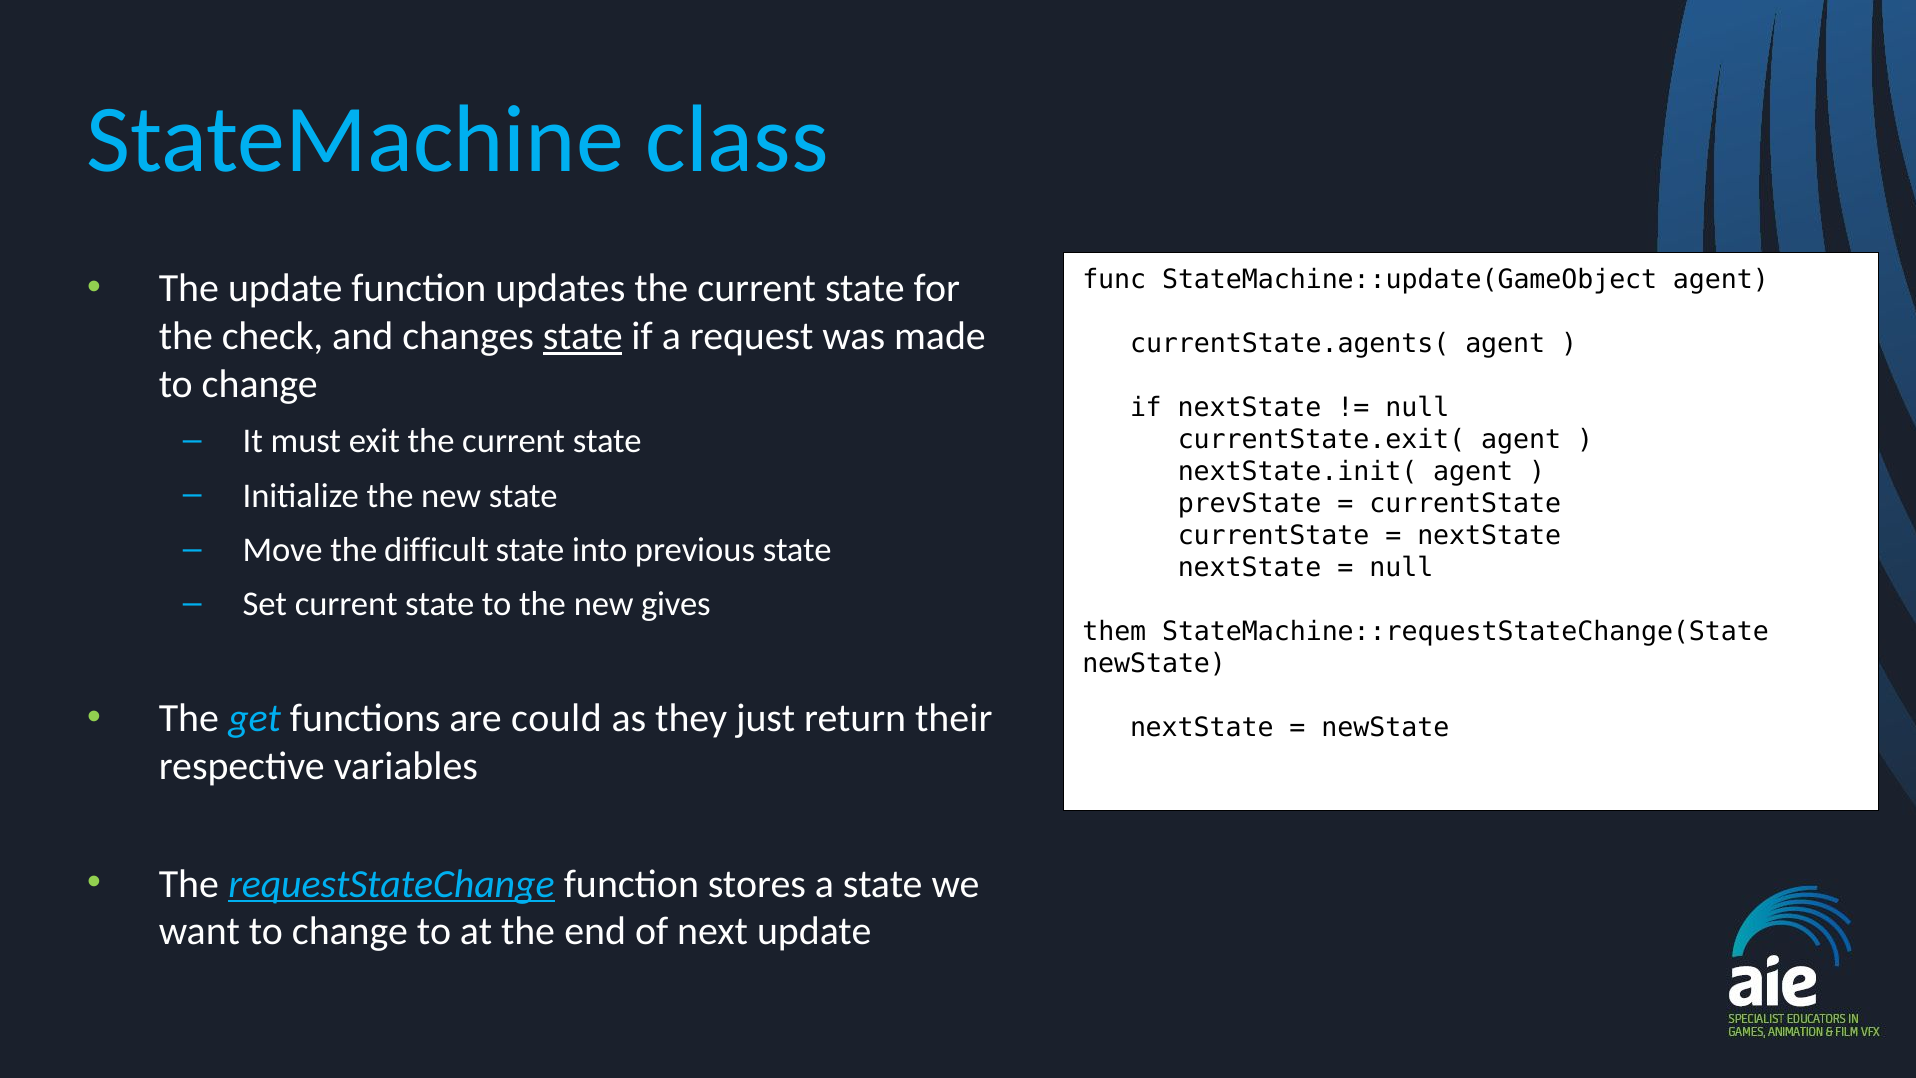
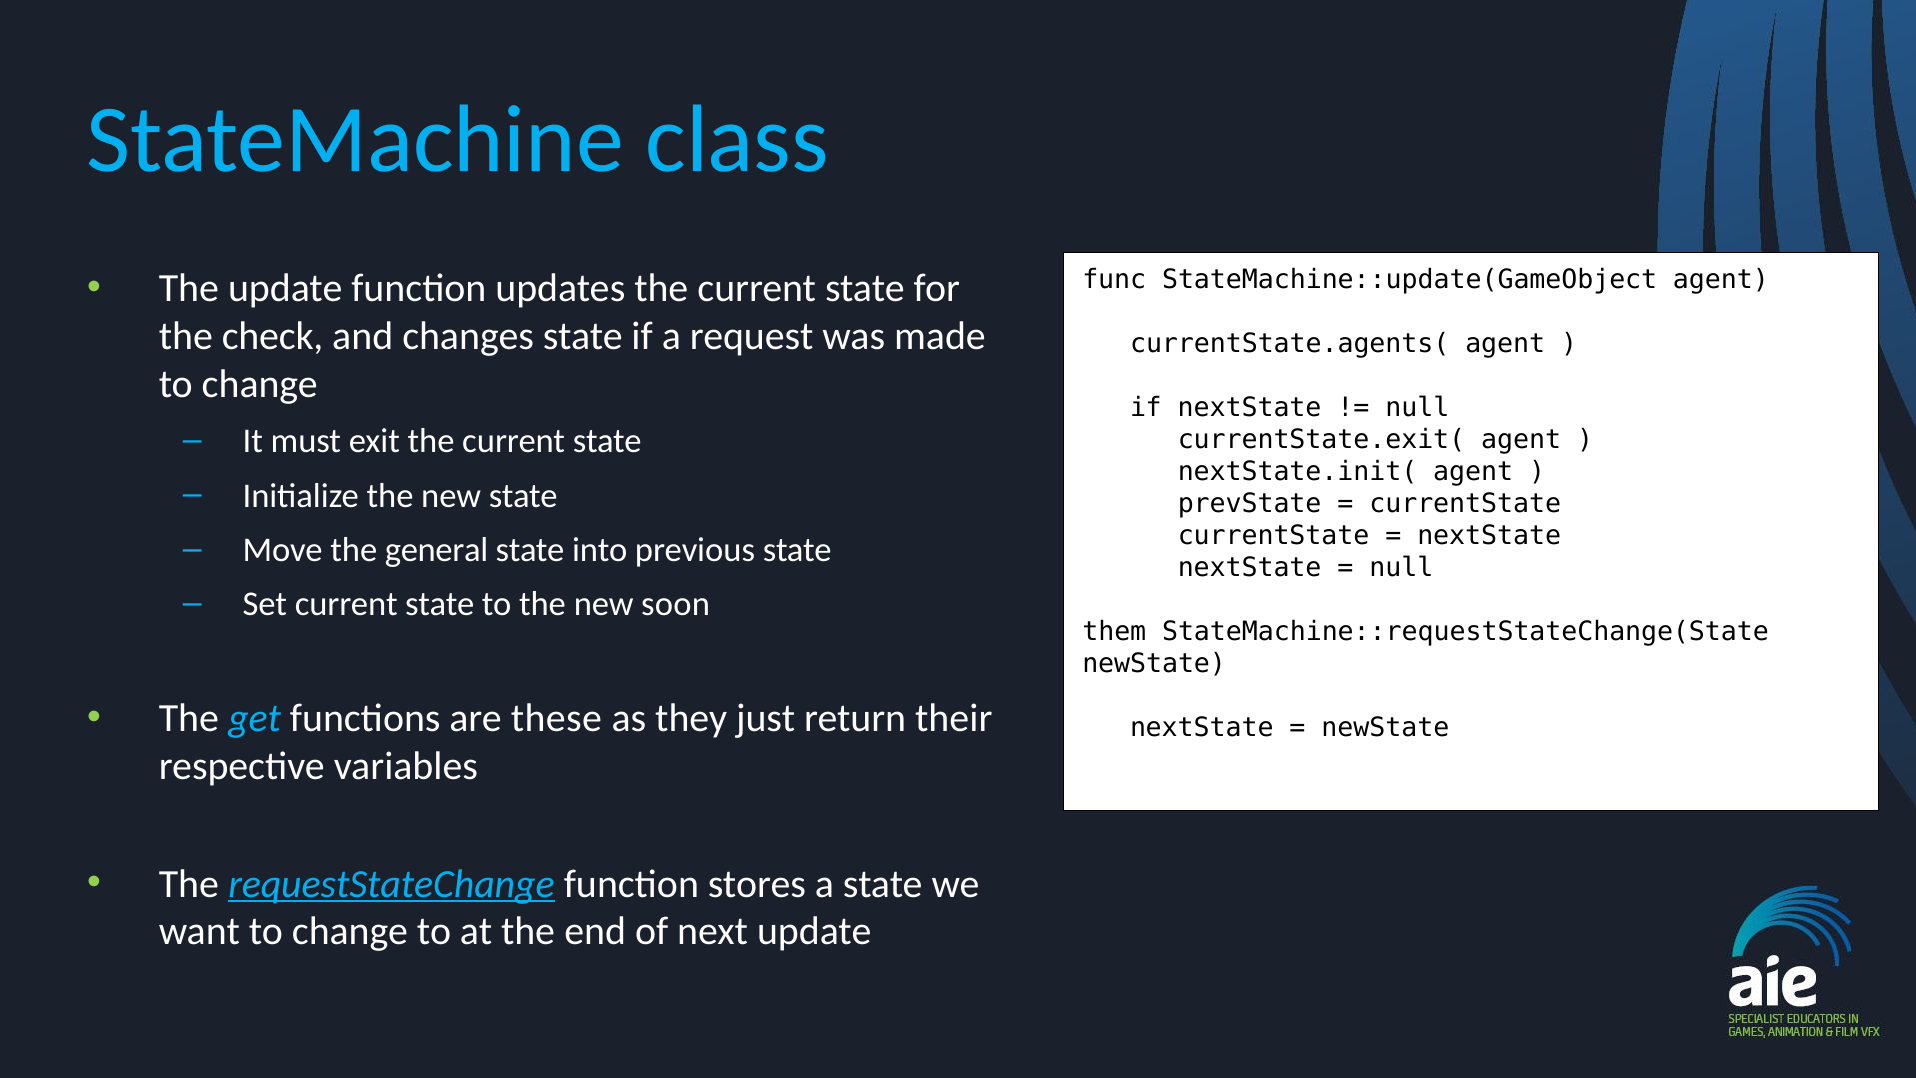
state at (583, 336) underline: present -> none
difficult: difficult -> general
gives: gives -> soon
could: could -> these
